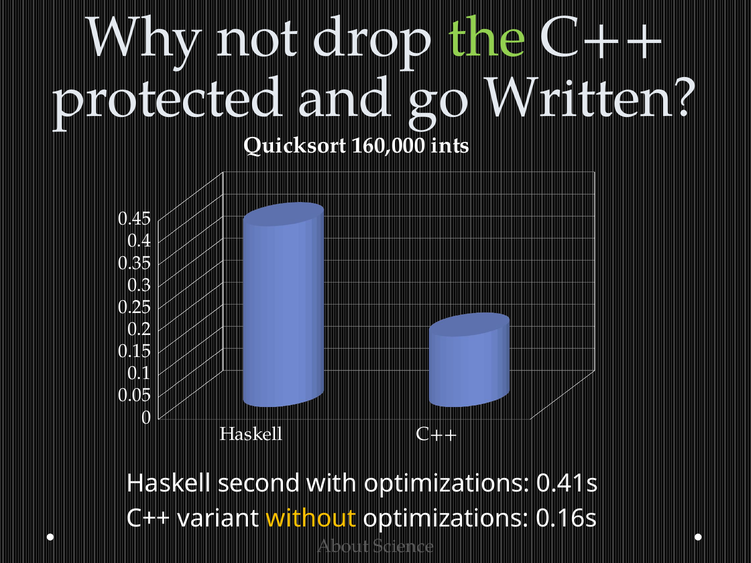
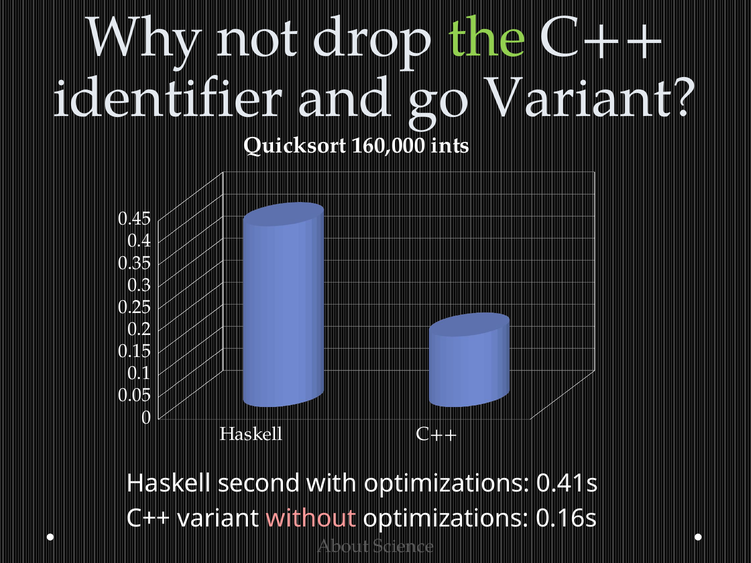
protected: protected -> identifier
go Written: Written -> Variant
without colour: yellow -> pink
